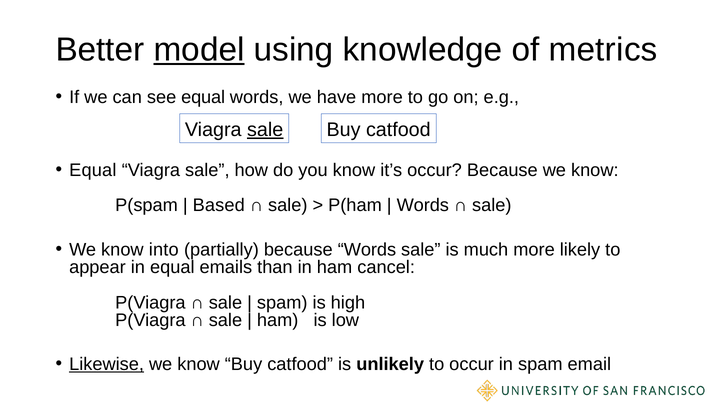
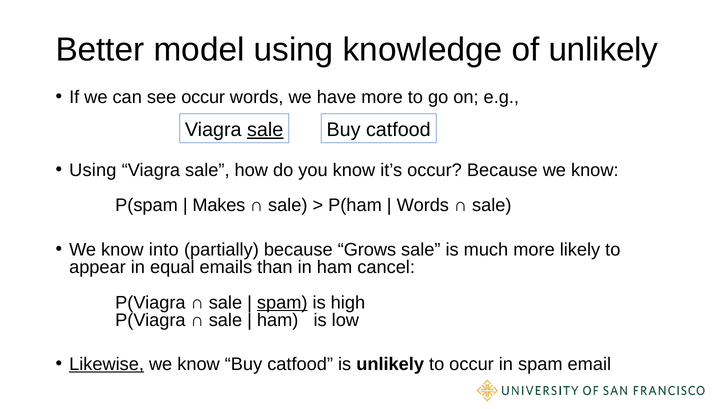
model underline: present -> none
of metrics: metrics -> unlikely
see equal: equal -> occur
Equal at (93, 170): Equal -> Using
Based: Based -> Makes
because Words: Words -> Grows
spam at (282, 303) underline: none -> present
